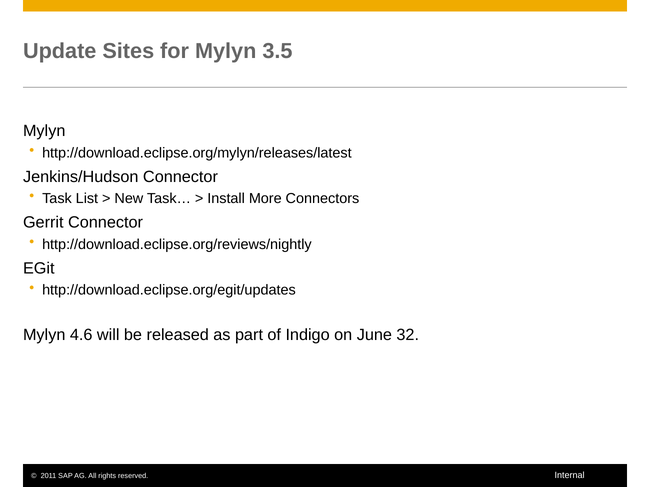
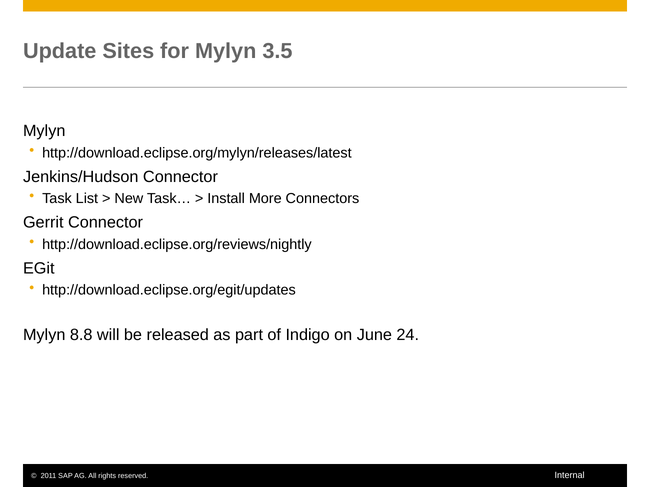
4.6: 4.6 -> 8.8
32: 32 -> 24
